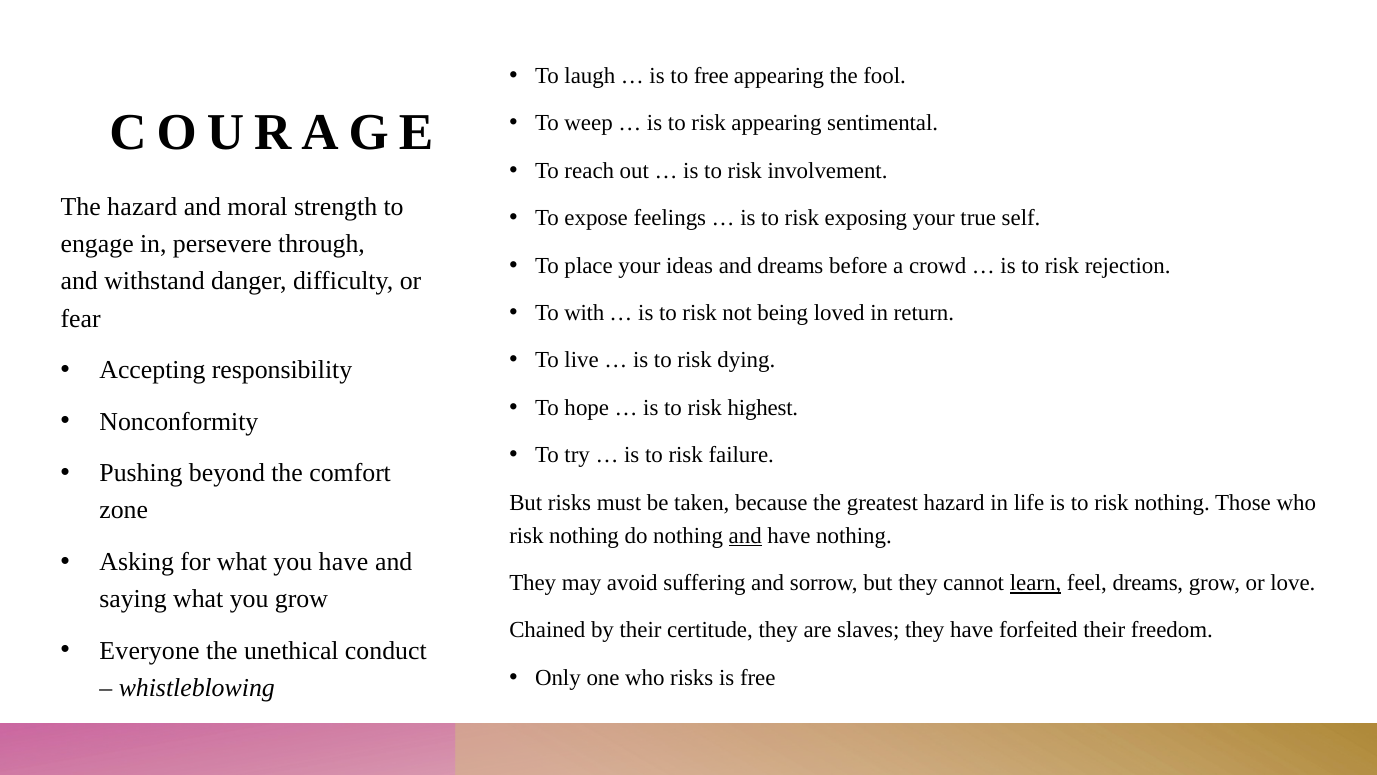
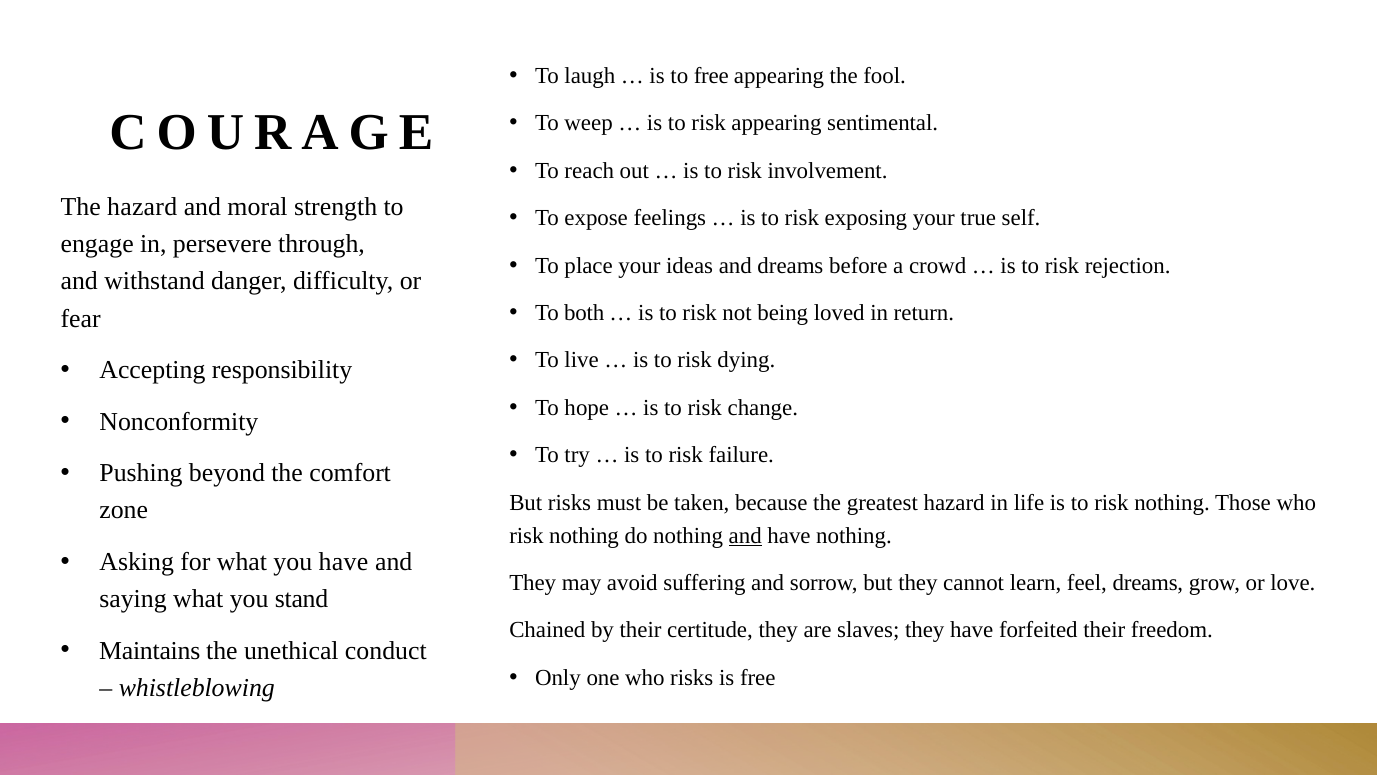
with: with -> both
highest: highest -> change
learn underline: present -> none
you grow: grow -> stand
Everyone: Everyone -> Maintains
